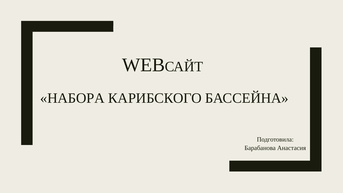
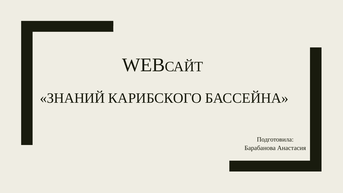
НАБОРА: НАБОРА -> ЗНАНИЙ
